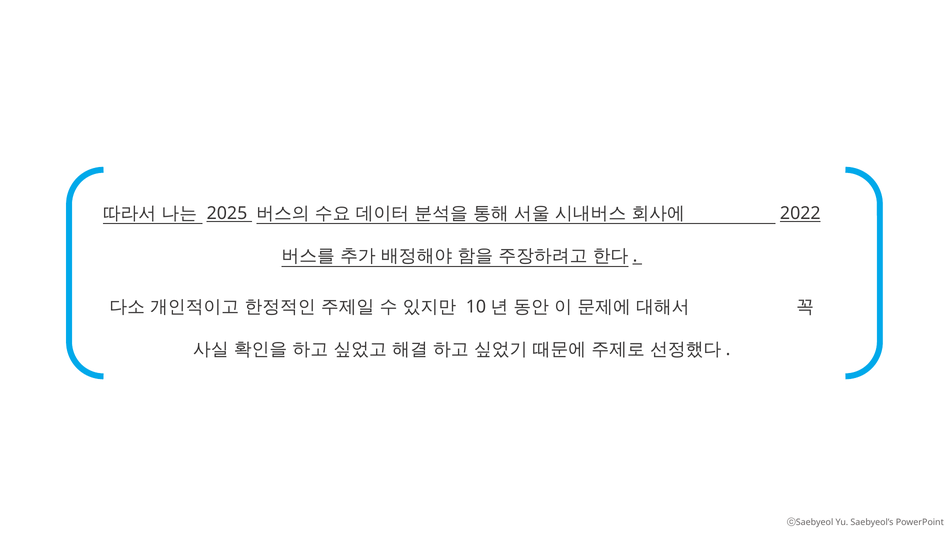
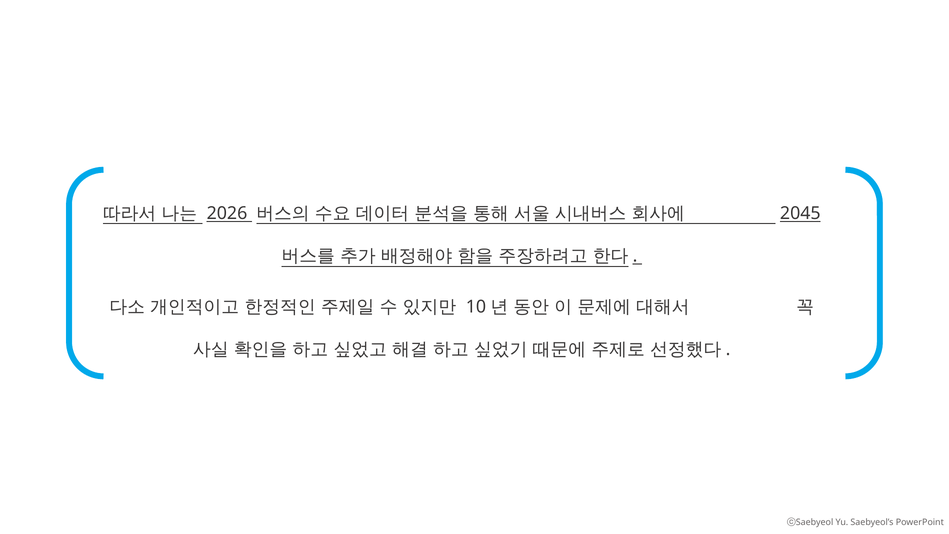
2025: 2025 -> 2026
2022: 2022 -> 2045
